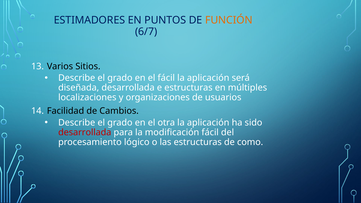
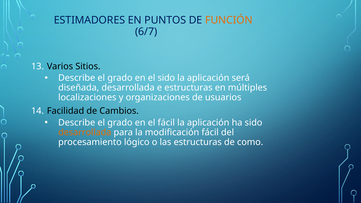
el fácil: fácil -> sido
el otra: otra -> fácil
desarrollada at (85, 132) colour: red -> orange
